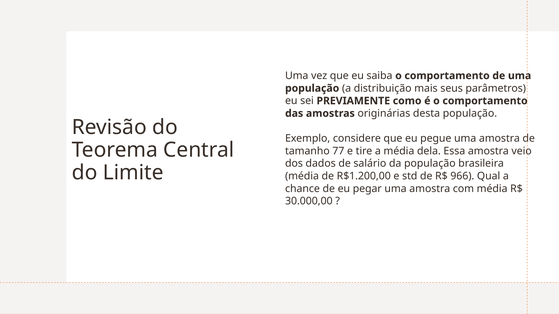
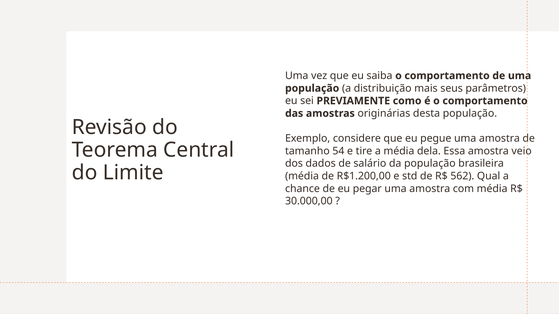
77: 77 -> 54
966: 966 -> 562
